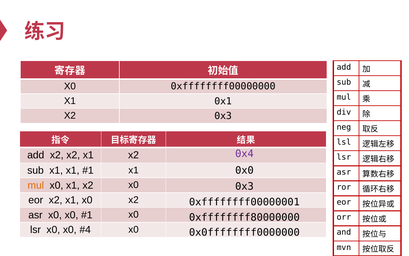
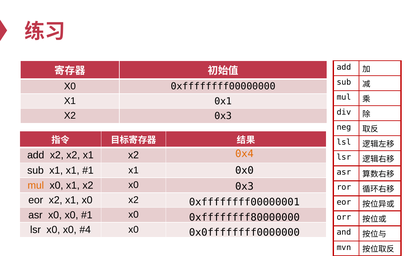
0x4 colour: purple -> orange
